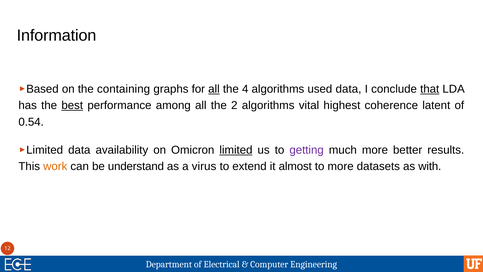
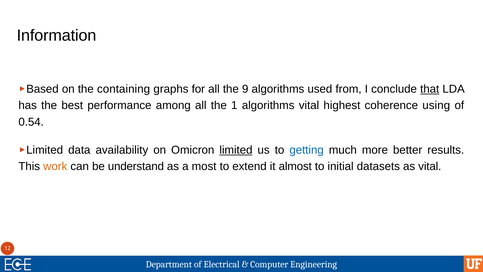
all at (214, 89) underline: present -> none
4: 4 -> 9
used data: data -> from
best underline: present -> none
2: 2 -> 1
latent: latent -> using
getting colour: purple -> blue
virus: virus -> most
to more: more -> initial
as with: with -> vital
